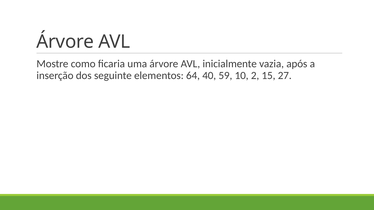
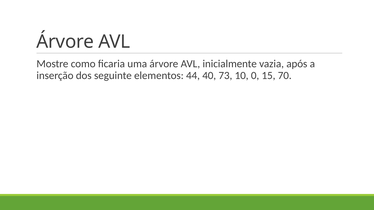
64: 64 -> 44
59: 59 -> 73
2: 2 -> 0
27: 27 -> 70
